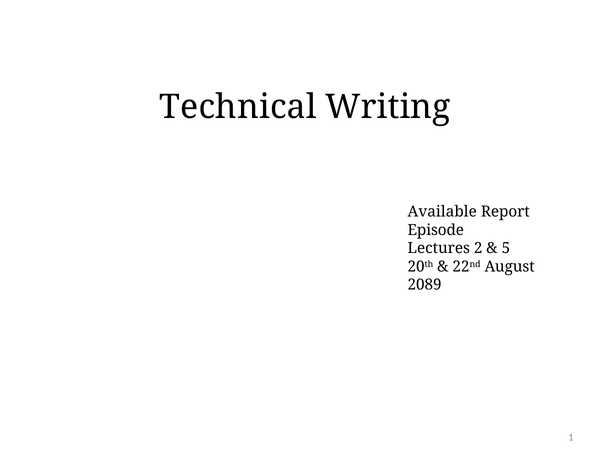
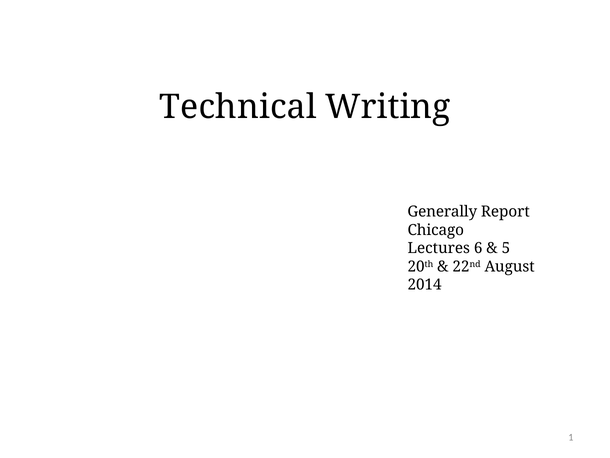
Available: Available -> Generally
Episode: Episode -> Chicago
2: 2 -> 6
2089: 2089 -> 2014
